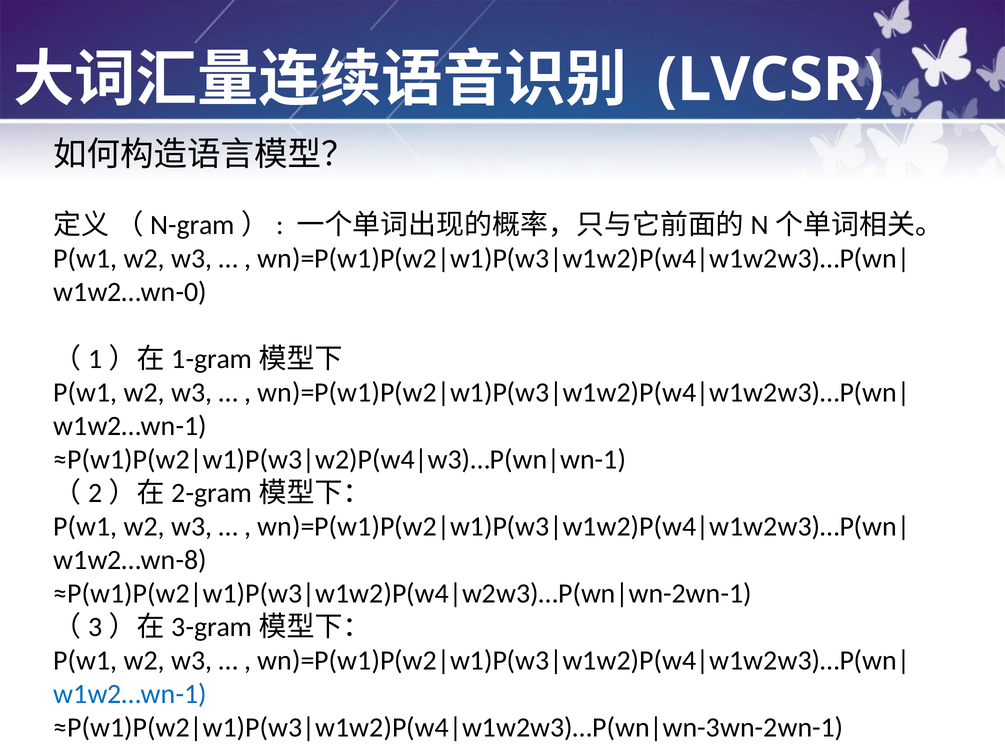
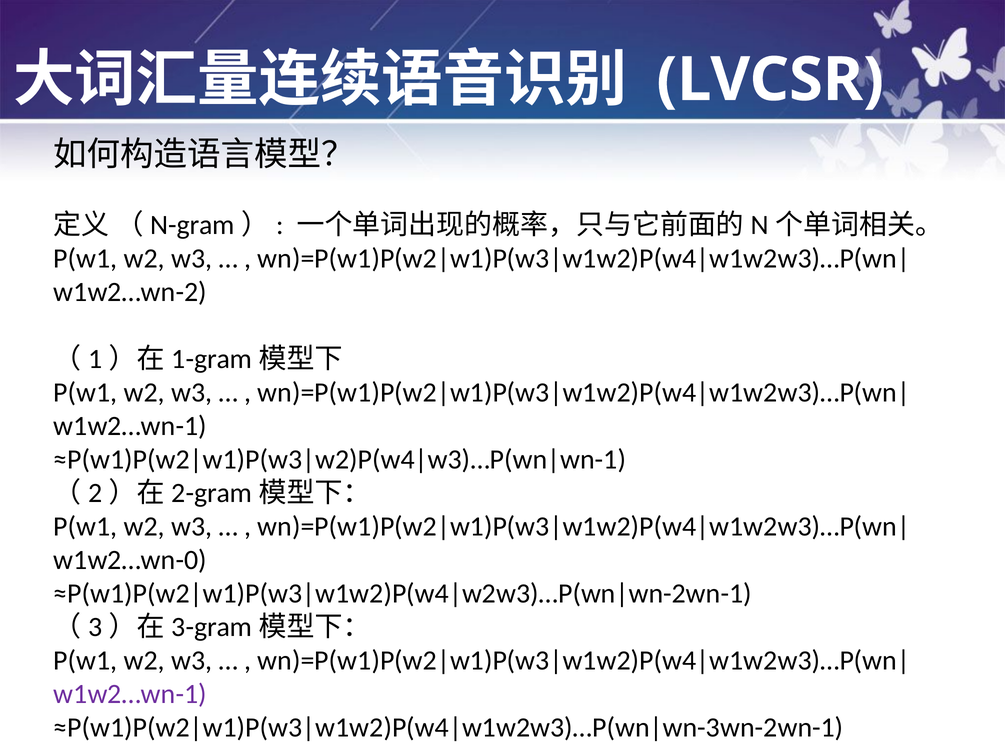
w1w2…wn-0: w1w2…wn-0 -> w1w2…wn-2
w1w2…wn-8: w1w2…wn-8 -> w1w2…wn-0
w1w2…wn-1 at (130, 694) colour: blue -> purple
